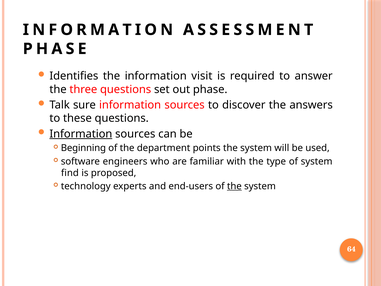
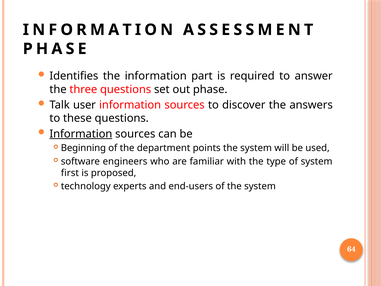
visit: visit -> part
sure: sure -> user
find: find -> first
the at (234, 186) underline: present -> none
